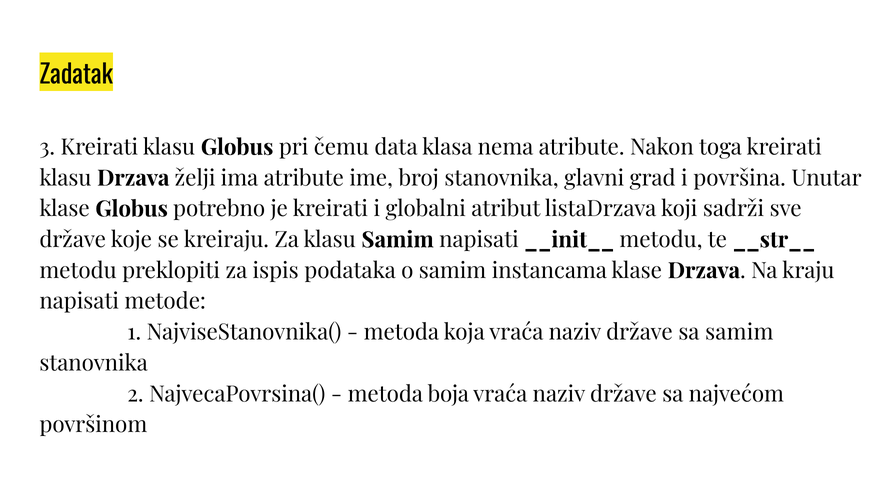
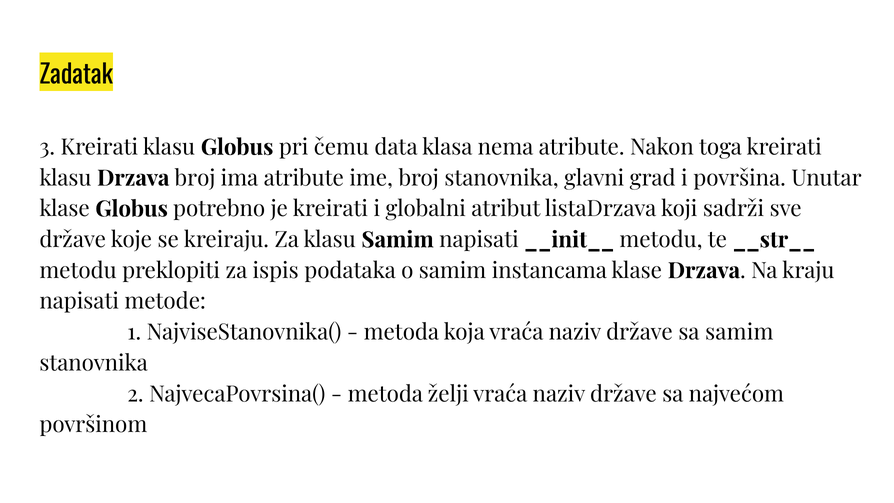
Drzava želji: želji -> broj
boja: boja -> želji
